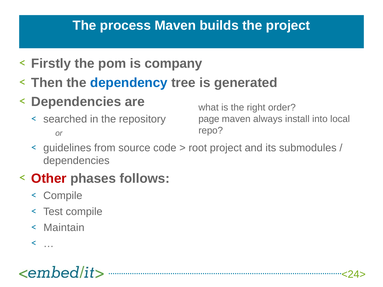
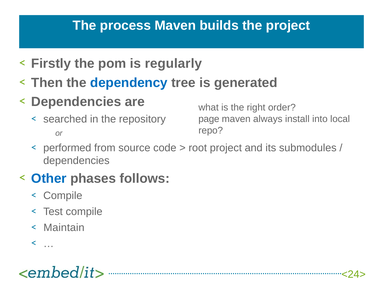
company: company -> regularly
guidelines: guidelines -> performed
Other colour: red -> blue
